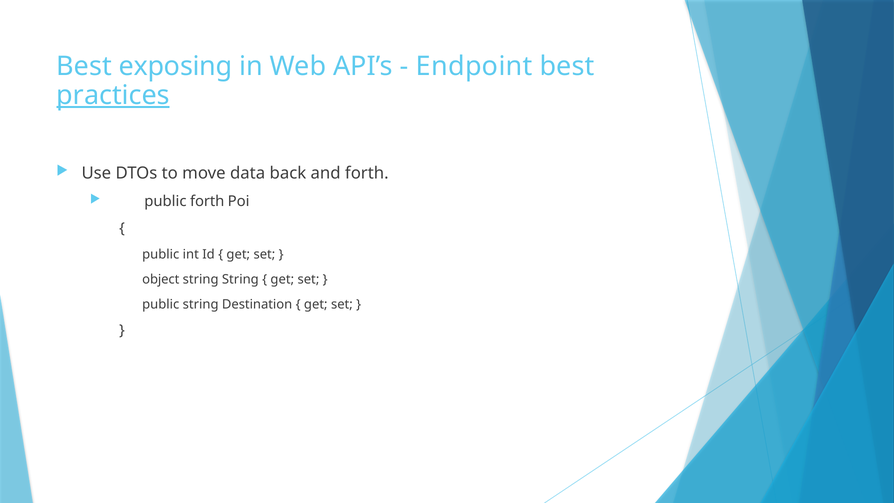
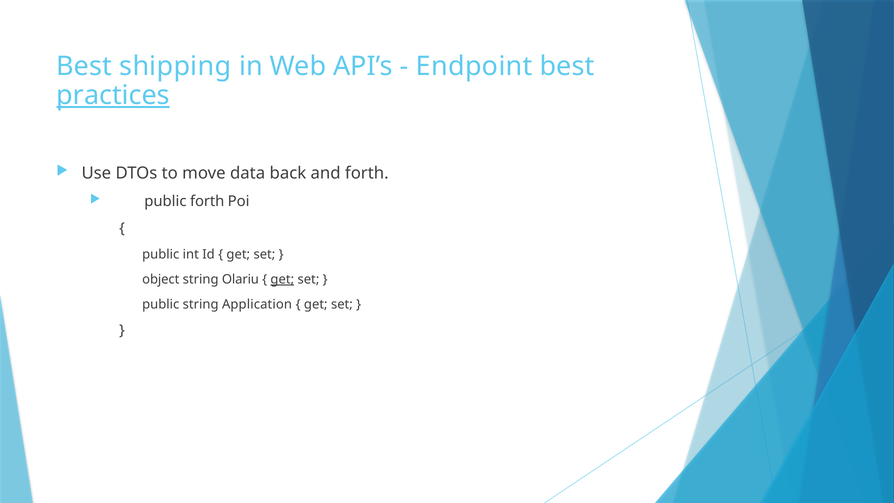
exposing: exposing -> shipping
string String: String -> Olariu
get at (282, 279) underline: none -> present
Destination: Destination -> Application
